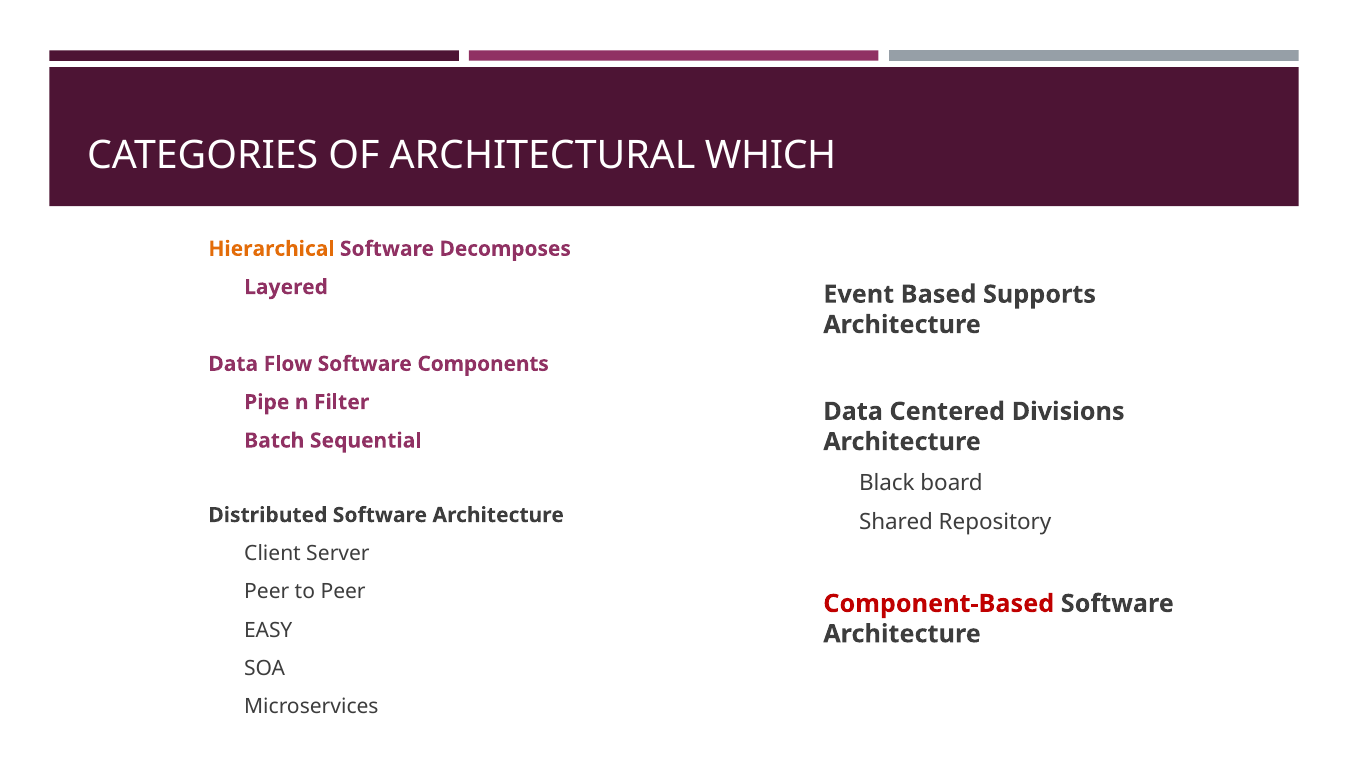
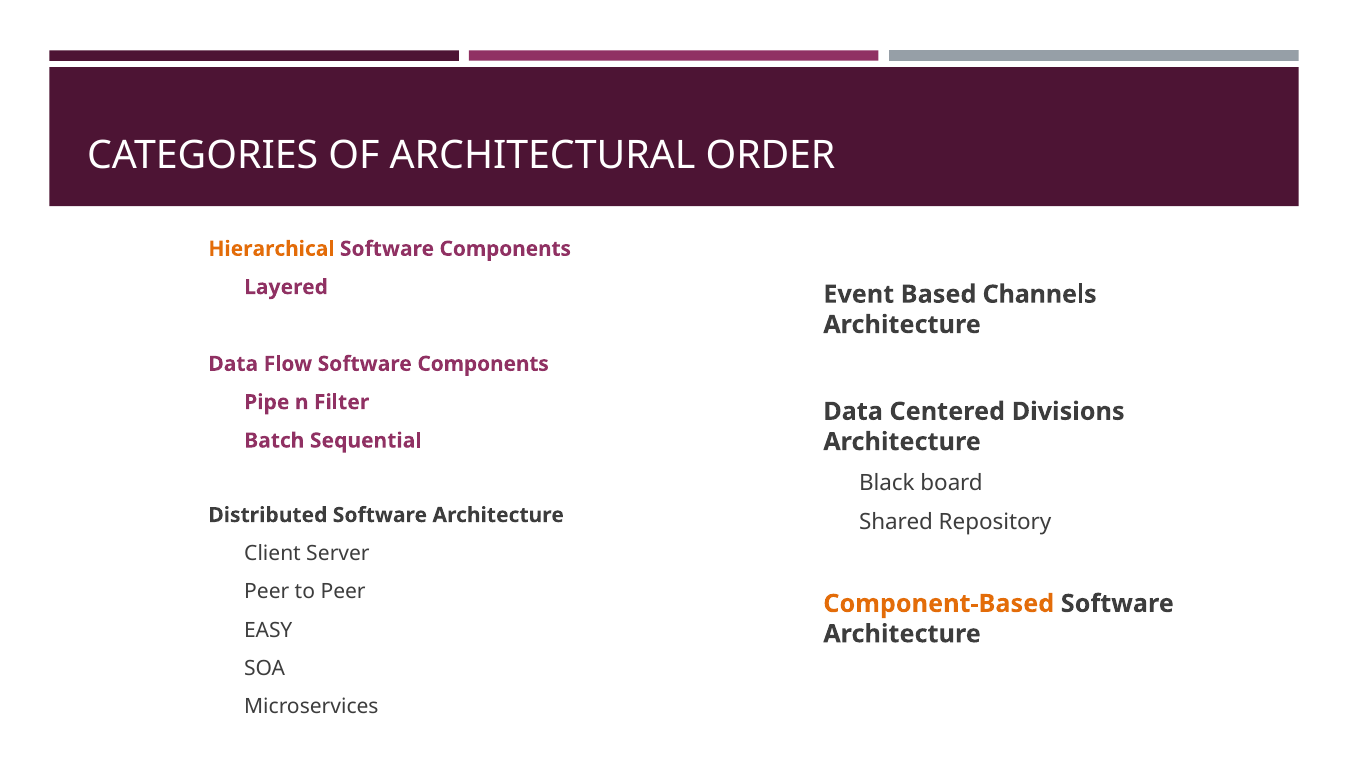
WHICH: WHICH -> ORDER
Decomposes at (505, 249): Decomposes -> Components
Supports: Supports -> Channels
Component-Based colour: red -> orange
